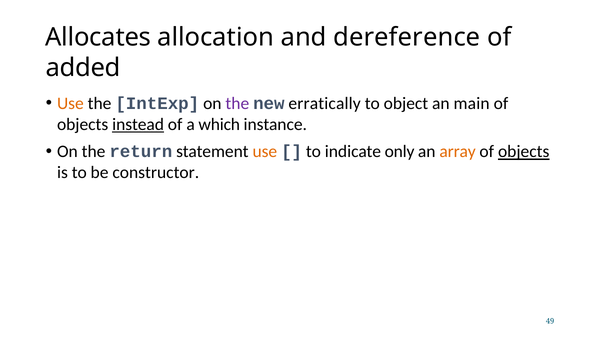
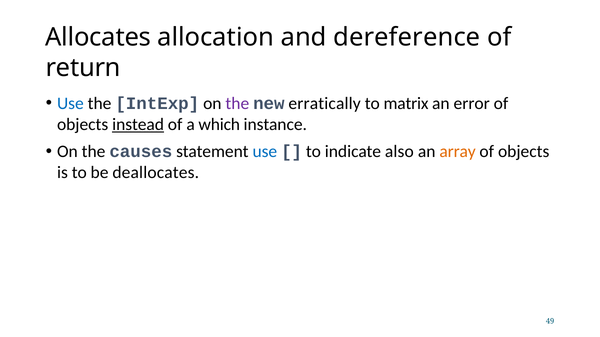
added: added -> return
Use at (70, 104) colour: orange -> blue
object: object -> matrix
main: main -> error
return: return -> causes
use at (265, 152) colour: orange -> blue
only: only -> also
objects at (524, 152) underline: present -> none
constructor: constructor -> deallocates
